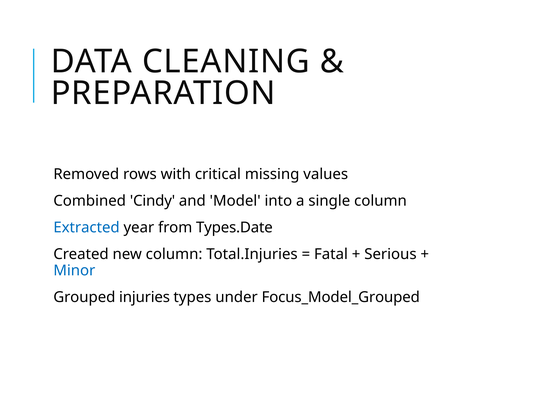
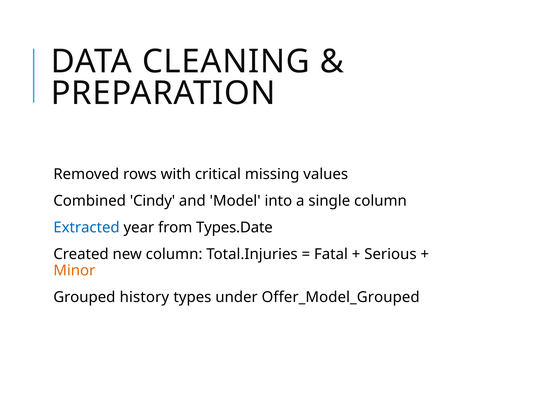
Minor colour: blue -> orange
injuries: injuries -> history
Focus_Model_Grouped: Focus_Model_Grouped -> Offer_Model_Grouped
